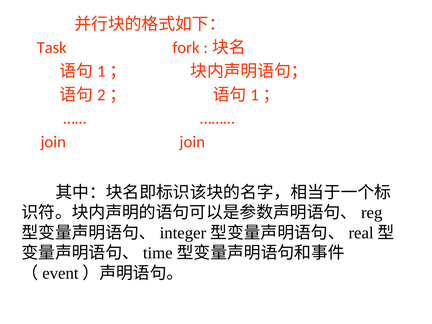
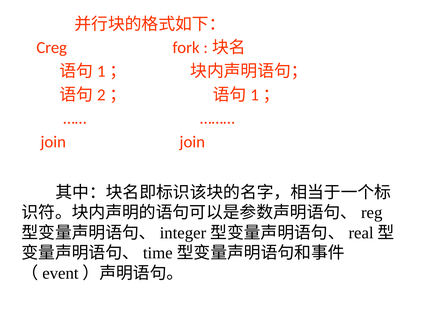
Task: Task -> Creg
